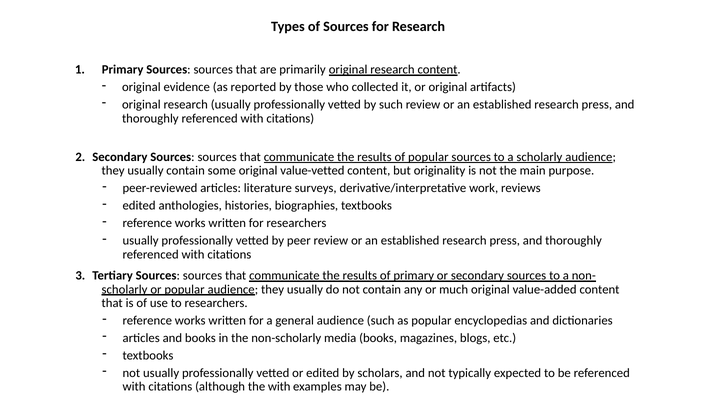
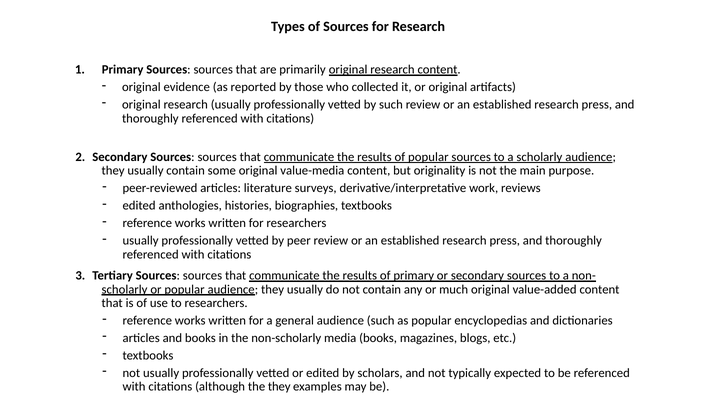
value-vetted: value-vetted -> value-media
the with: with -> they
